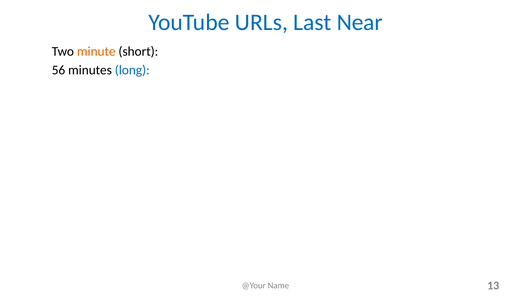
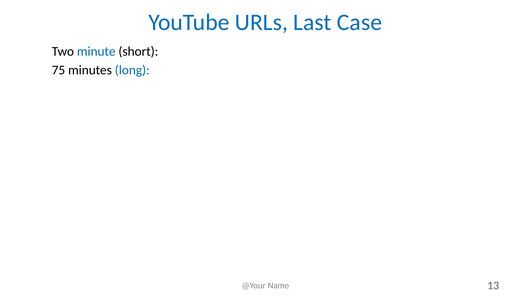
Near: Near -> Case
minute colour: orange -> blue
56: 56 -> 75
